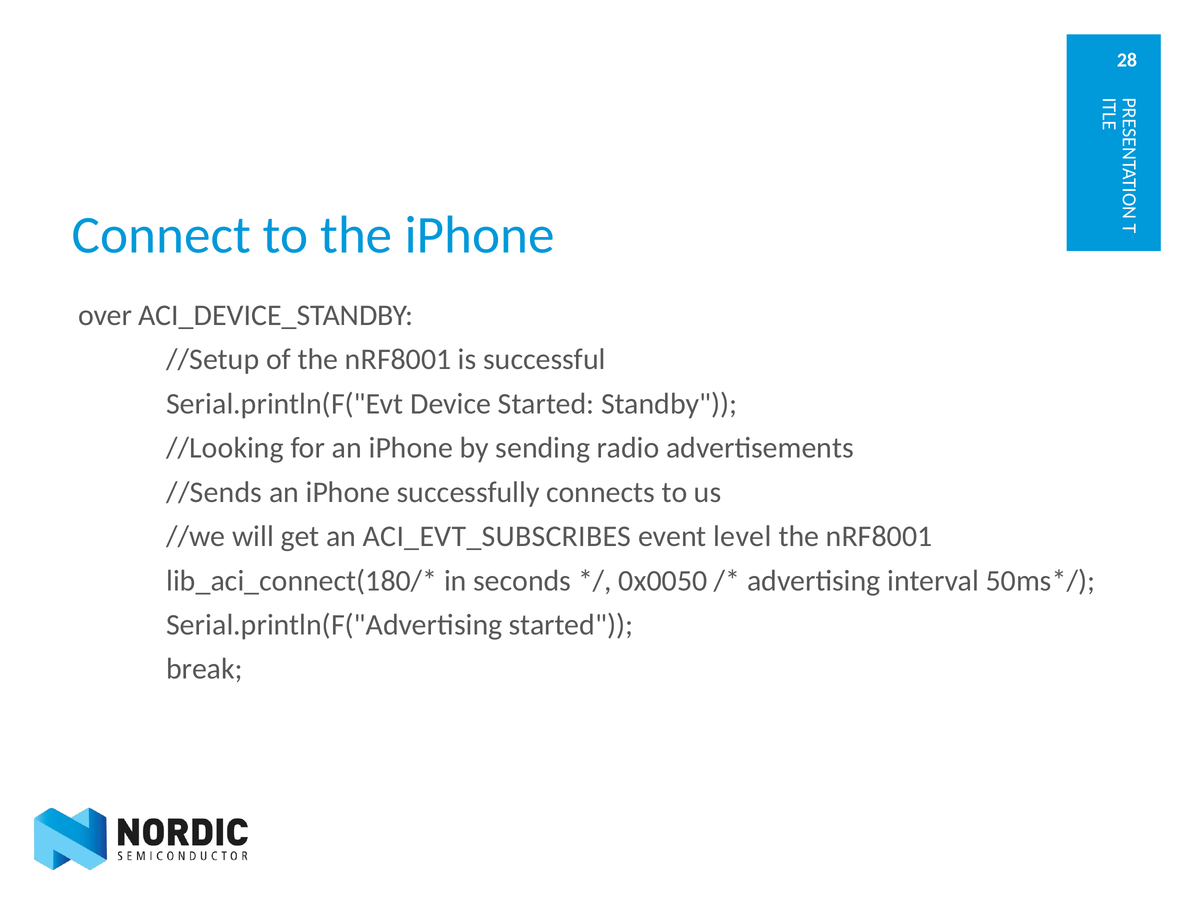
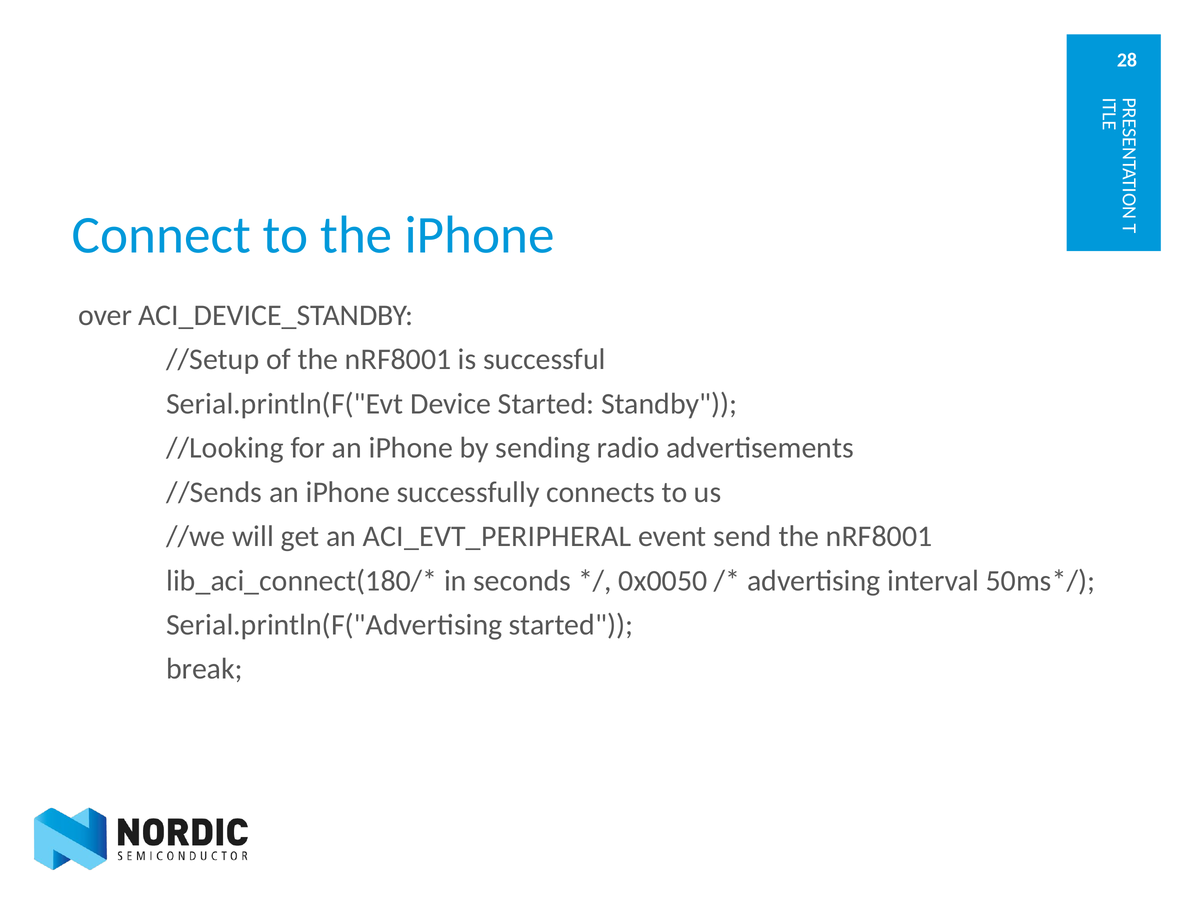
ACI_EVT_SUBSCRIBES: ACI_EVT_SUBSCRIBES -> ACI_EVT_PERIPHERAL
level: level -> send
